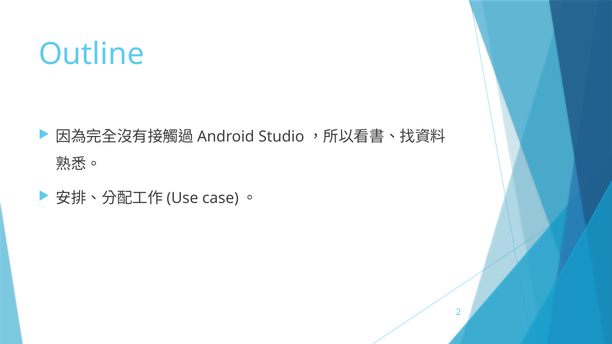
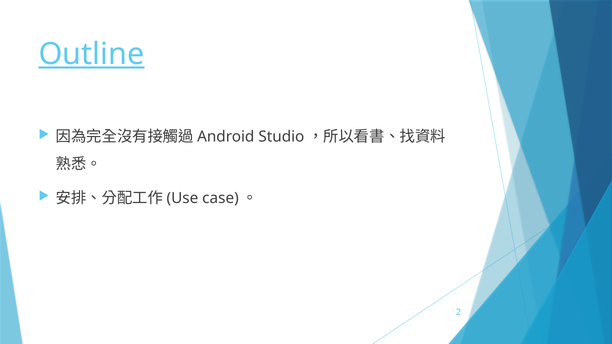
Outline underline: none -> present
